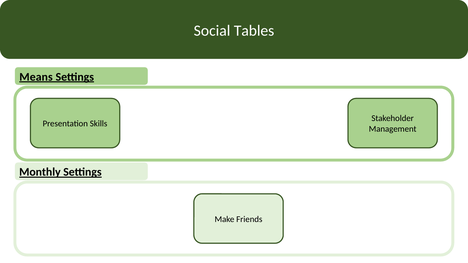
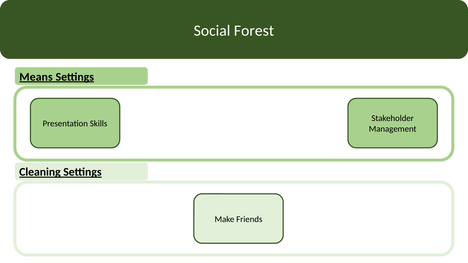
Tables: Tables -> Forest
Monthly: Monthly -> Cleaning
